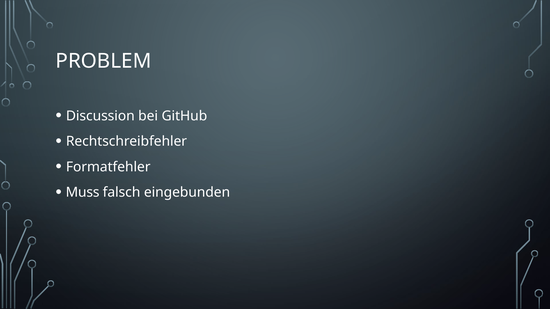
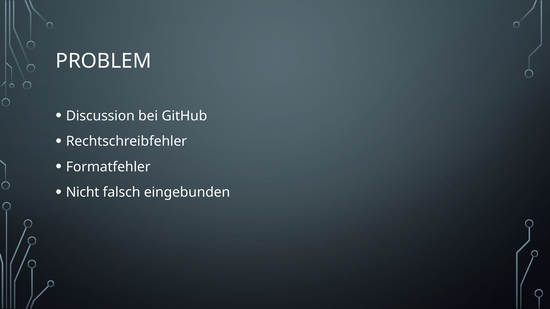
Muss: Muss -> Nicht
